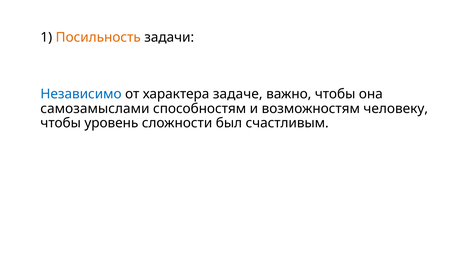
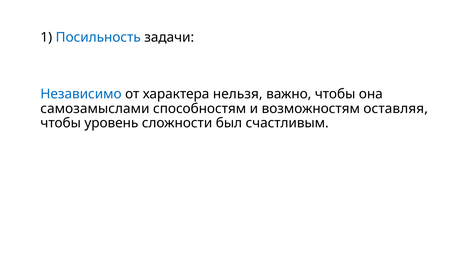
Посильность colour: orange -> blue
задаче: задаче -> нельзя
человеку: человеку -> оставляя
